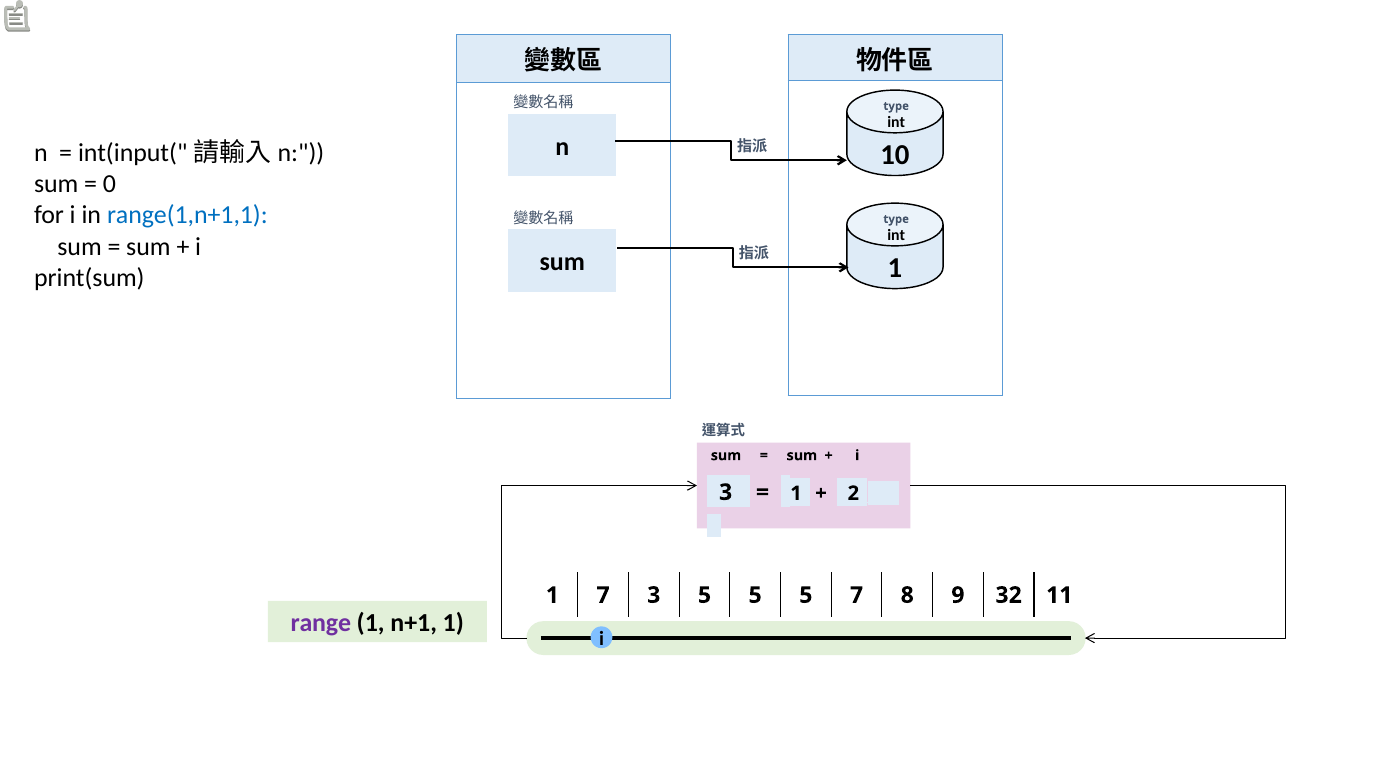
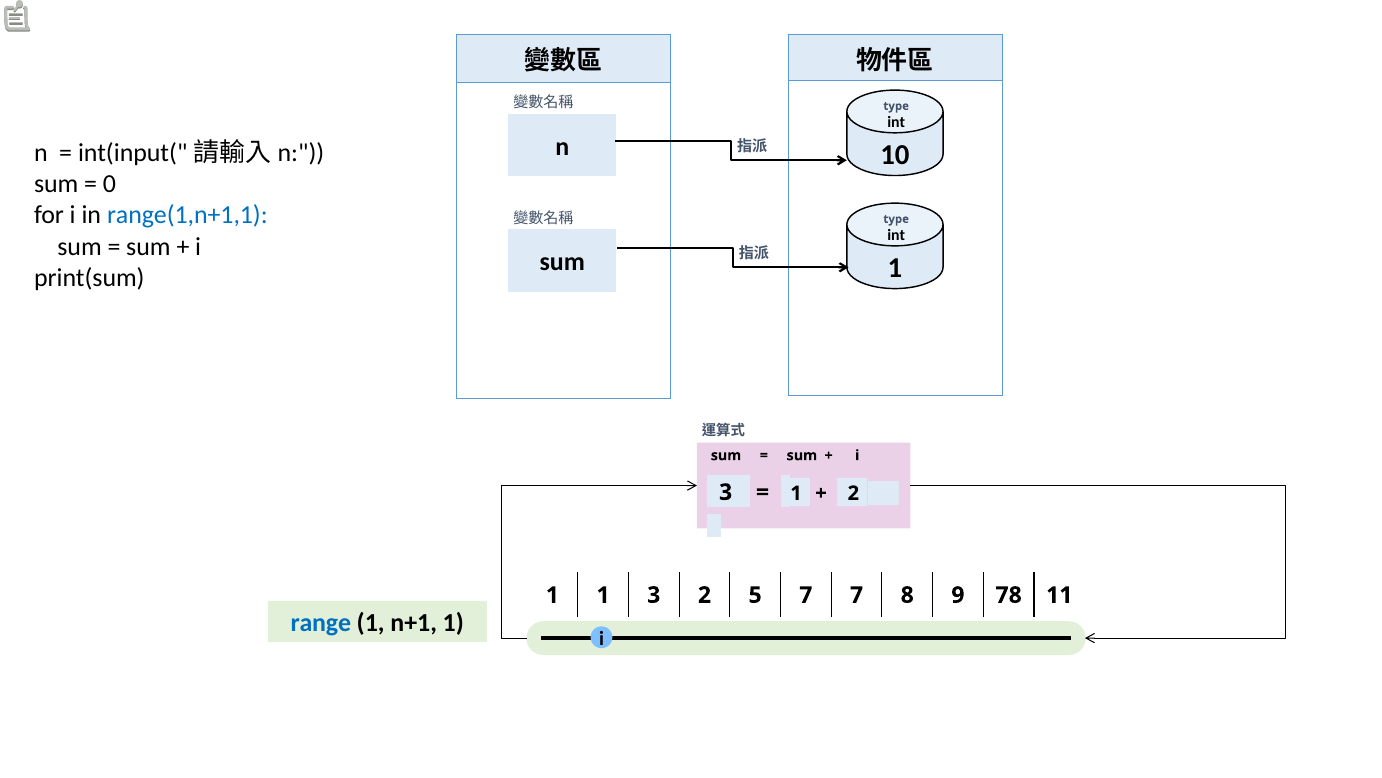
1 7: 7 -> 1
3 5: 5 -> 2
5 at (806, 595): 5 -> 7
32: 32 -> 78
range colour: purple -> blue
